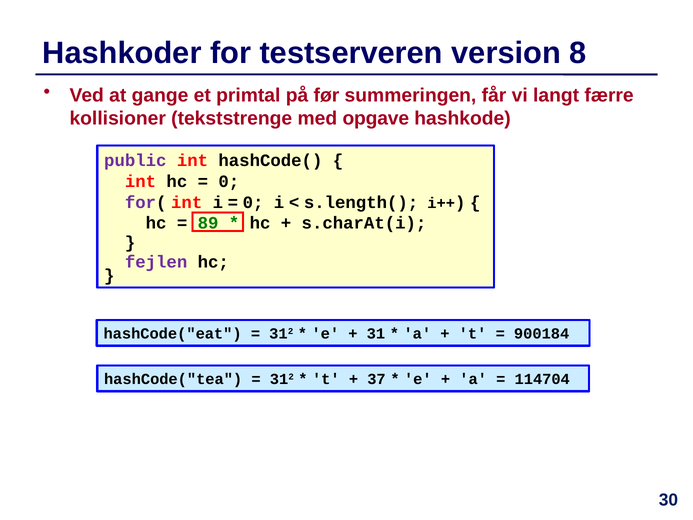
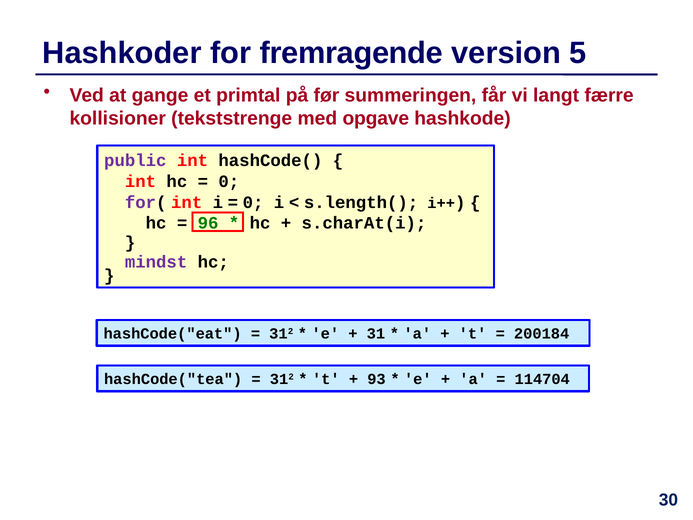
testserveren: testserveren -> fremragende
8: 8 -> 5
89: 89 -> 96
fejlen: fejlen -> mindst
900184: 900184 -> 200184
37: 37 -> 93
